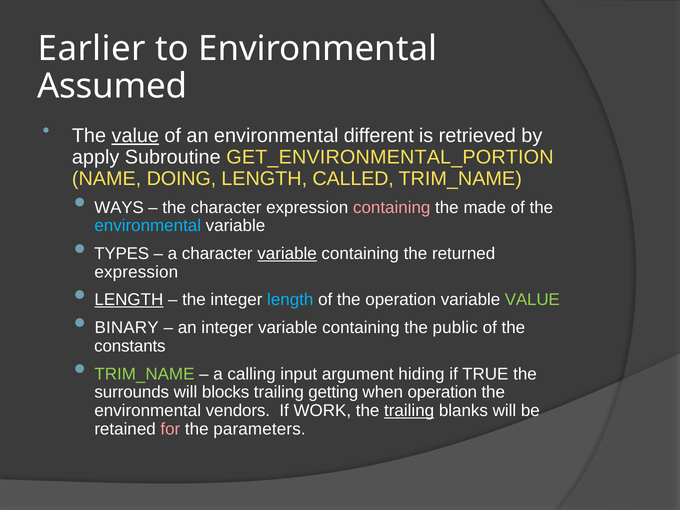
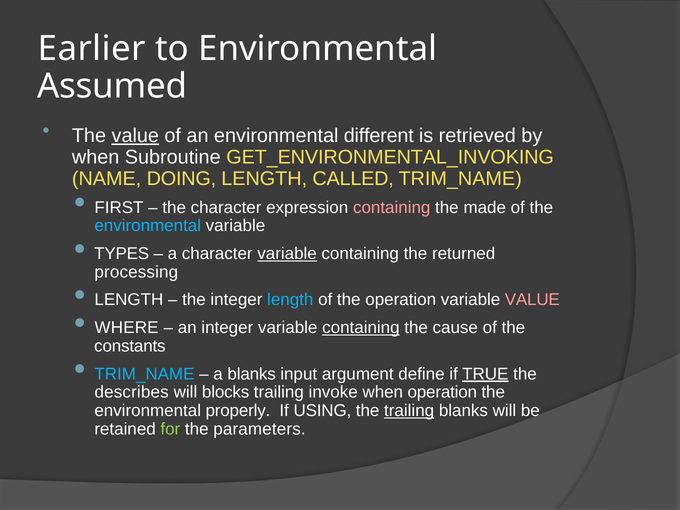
apply at (96, 157): apply -> when
GET_ENVIRONMENTAL_PORTION: GET_ENVIRONMENTAL_PORTION -> GET_ENVIRONMENTAL_INVOKING
WAYS: WAYS -> FIRST
expression at (136, 272): expression -> processing
LENGTH at (129, 300) underline: present -> none
VALUE at (532, 300) colour: light green -> pink
BINARY: BINARY -> WHERE
containing at (361, 328) underline: none -> present
public: public -> cause
TRIM_NAME at (144, 374) colour: light green -> light blue
a calling: calling -> blanks
hiding: hiding -> define
TRUE underline: none -> present
surrounds: surrounds -> describes
getting: getting -> invoke
vendors: vendors -> properly
WORK: WORK -> USING
for colour: pink -> light green
